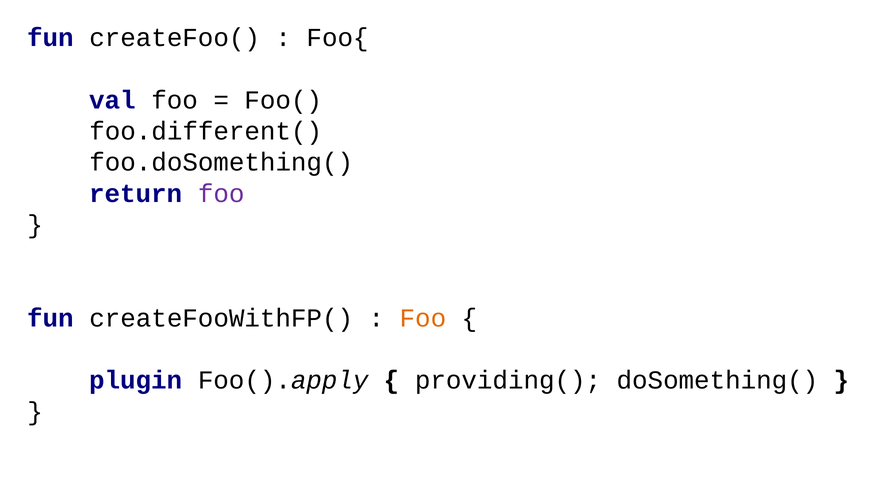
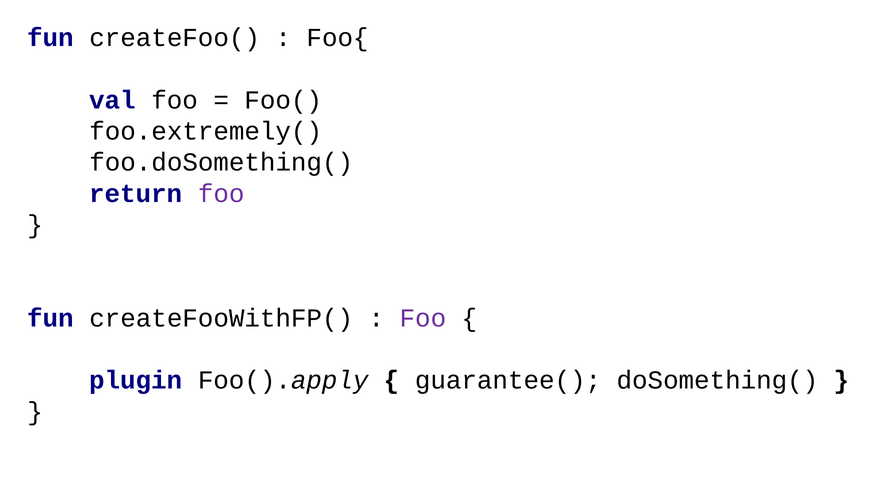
foo.different(: foo.different( -> foo.extremely(
Foo at (423, 318) colour: orange -> purple
providing(: providing( -> guarantee(
